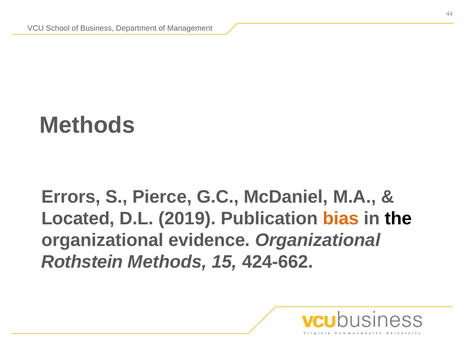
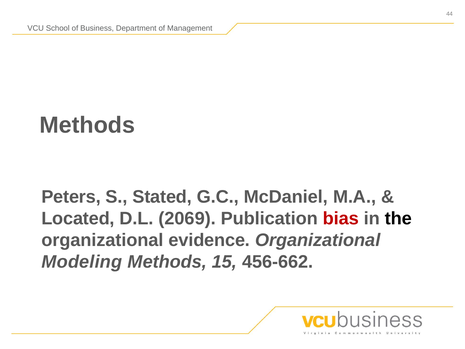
Errors: Errors -> Peters
Pierce: Pierce -> Stated
2019: 2019 -> 2069
bias colour: orange -> red
Rothstein: Rothstein -> Modeling
424-662: 424-662 -> 456-662
